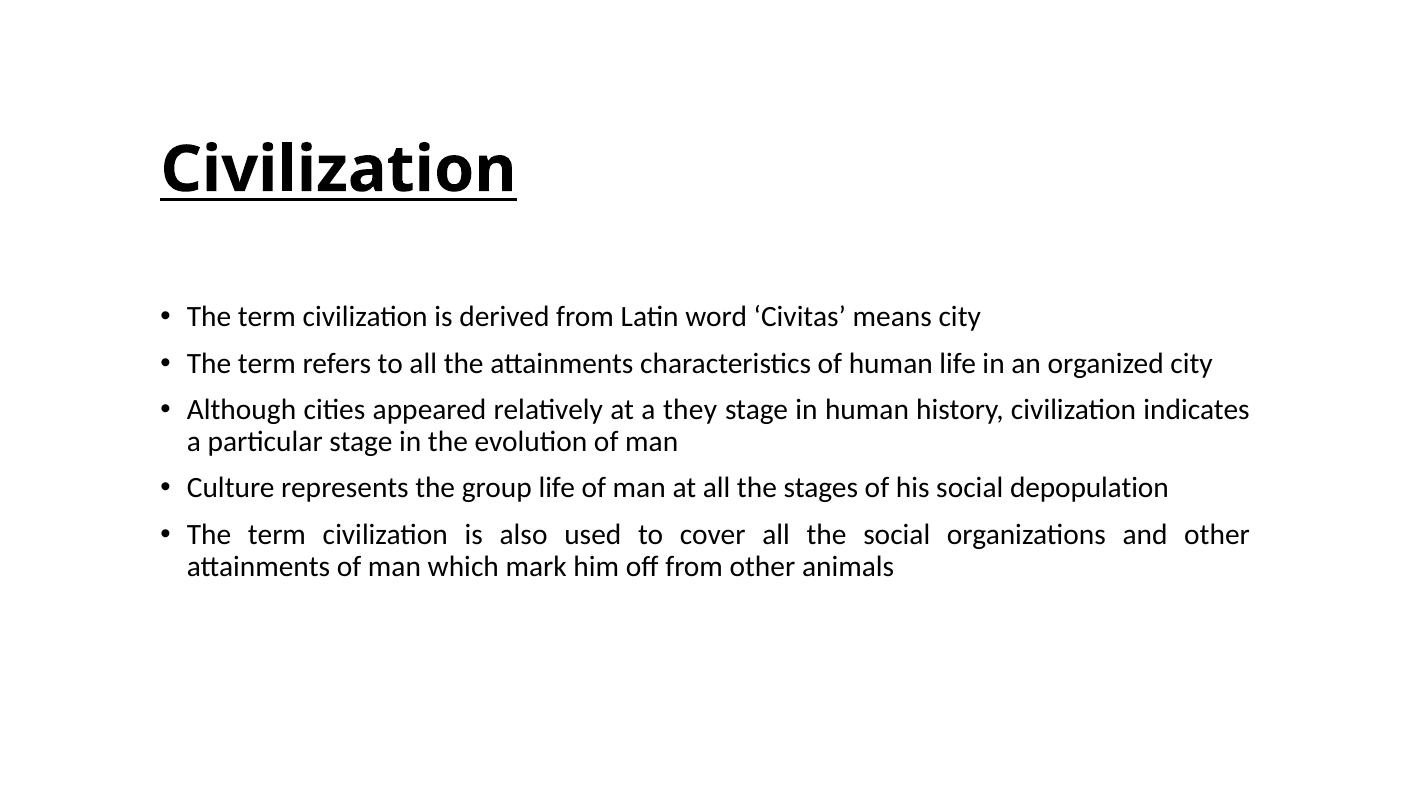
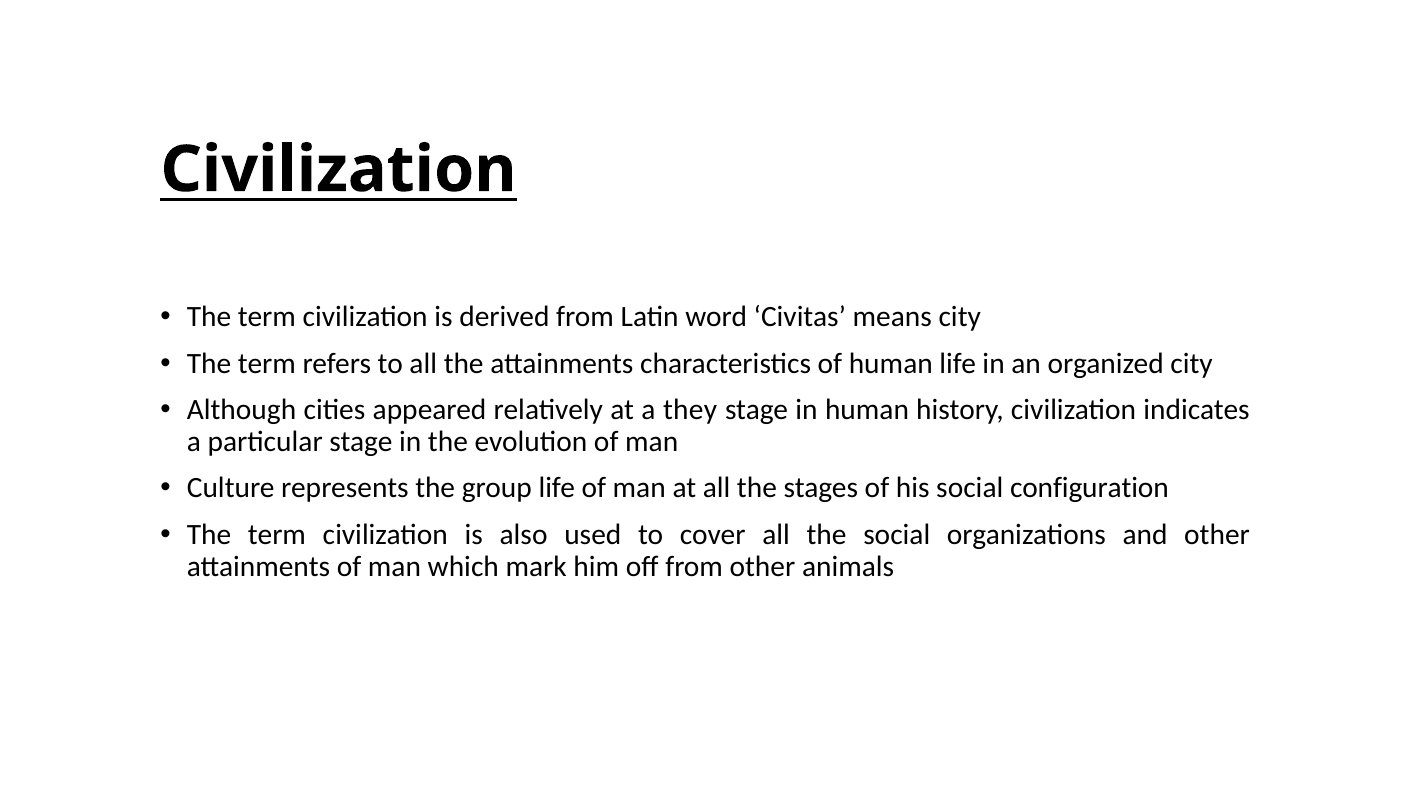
depopulation: depopulation -> configuration
